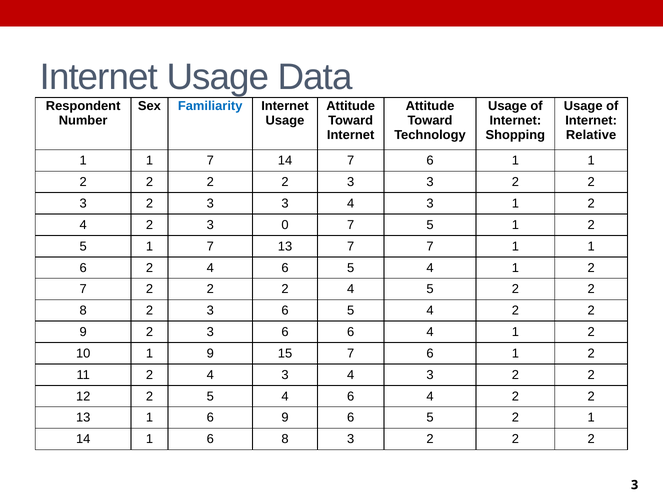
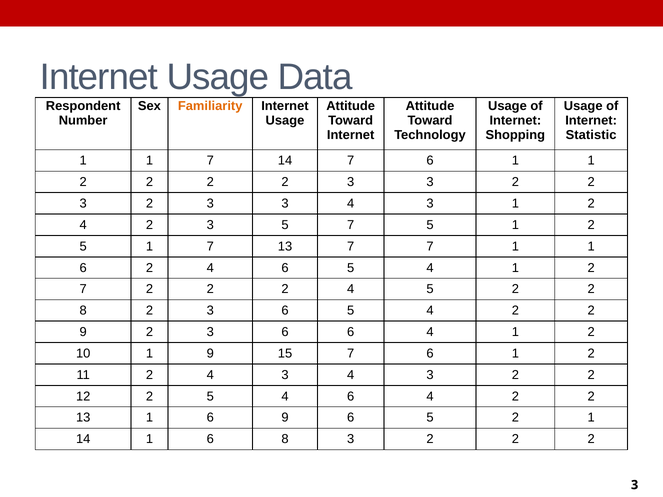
Familiarity colour: blue -> orange
Relative: Relative -> Statistic
3 0: 0 -> 5
